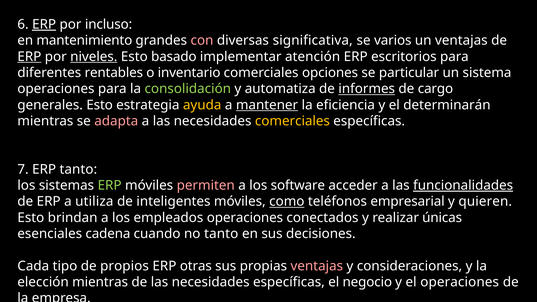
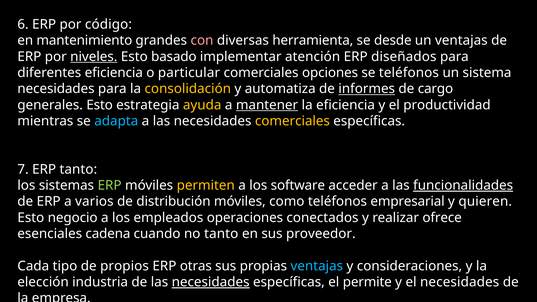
ERP at (44, 24) underline: present -> none
incluso: incluso -> código
significativa: significativa -> herramienta
varios: varios -> desde
ERP at (29, 57) underline: present -> none
escritorios: escritorios -> diseñados
diferentes rentables: rentables -> eficiencia
inventario: inventario -> particular
se particular: particular -> teléfonos
operaciones at (56, 89): operaciones -> necesidades
consolidación colour: light green -> yellow
determinarán: determinarán -> productividad
adapta colour: pink -> light blue
permiten colour: pink -> yellow
utiliza: utiliza -> varios
inteligentes: inteligentes -> distribución
como underline: present -> none
brindan: brindan -> negocio
únicas: únicas -> ofrece
decisiones: decisiones -> proveedor
ventajas at (317, 266) colour: pink -> light blue
elección mientras: mientras -> industria
necesidades at (211, 282) underline: none -> present
negocio: negocio -> permite
el operaciones: operaciones -> necesidades
